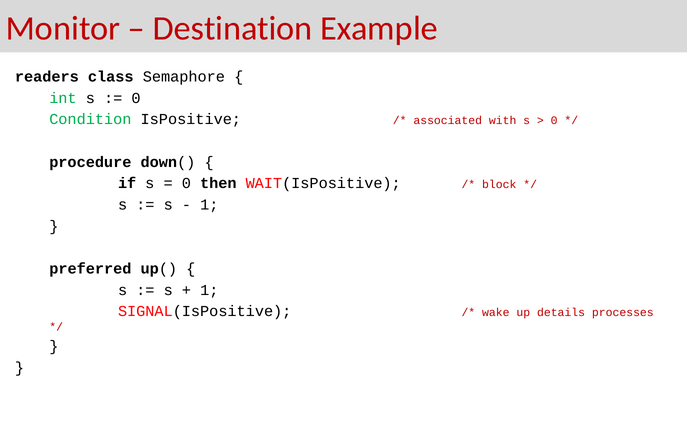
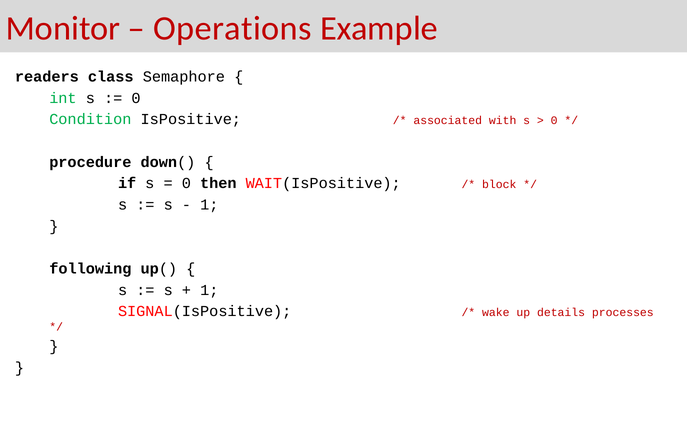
Destination: Destination -> Operations
preferred: preferred -> following
